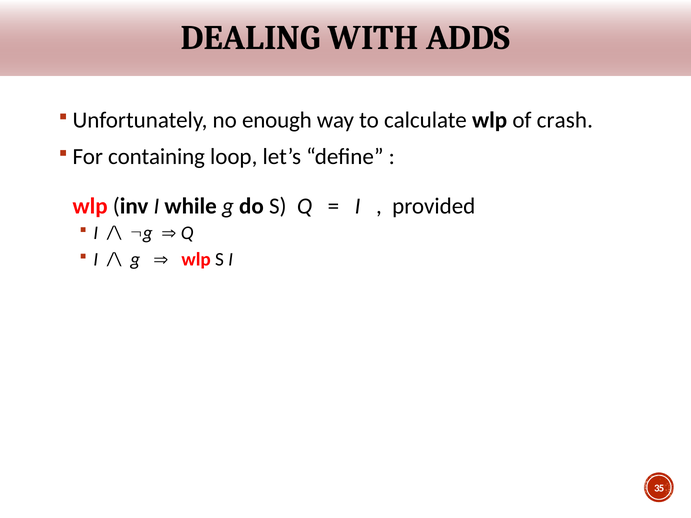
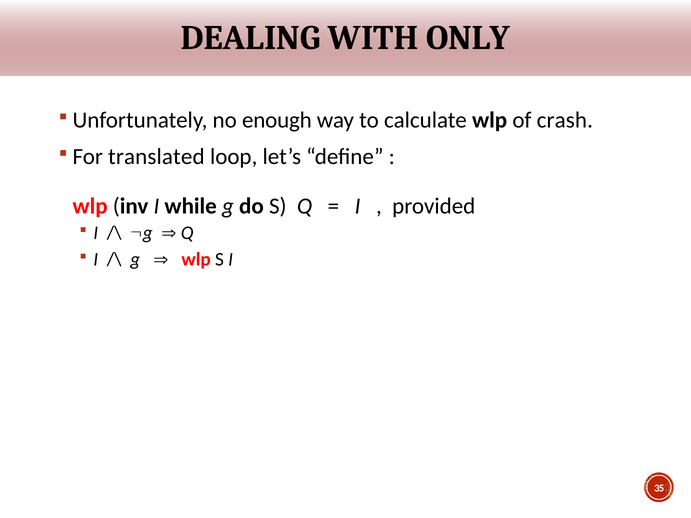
ADDS: ADDS -> ONLY
containing: containing -> translated
